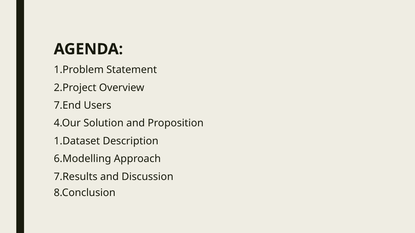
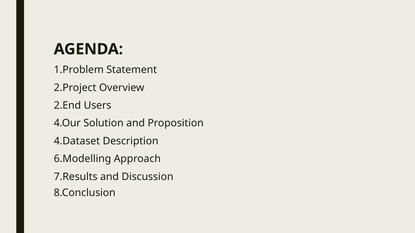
7.End: 7.End -> 2.End
1.Dataset: 1.Dataset -> 4.Dataset
